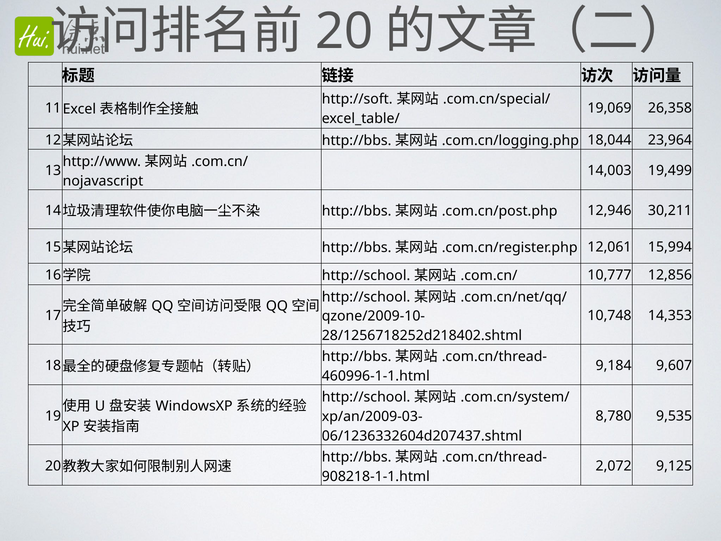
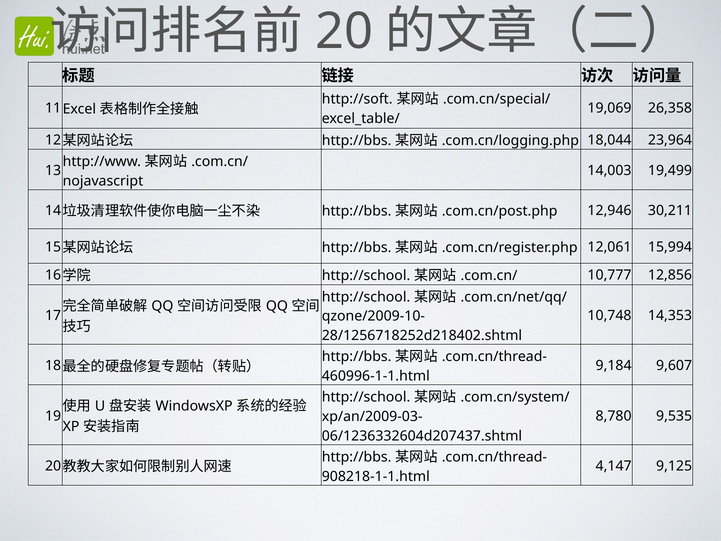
2,072: 2,072 -> 4,147
